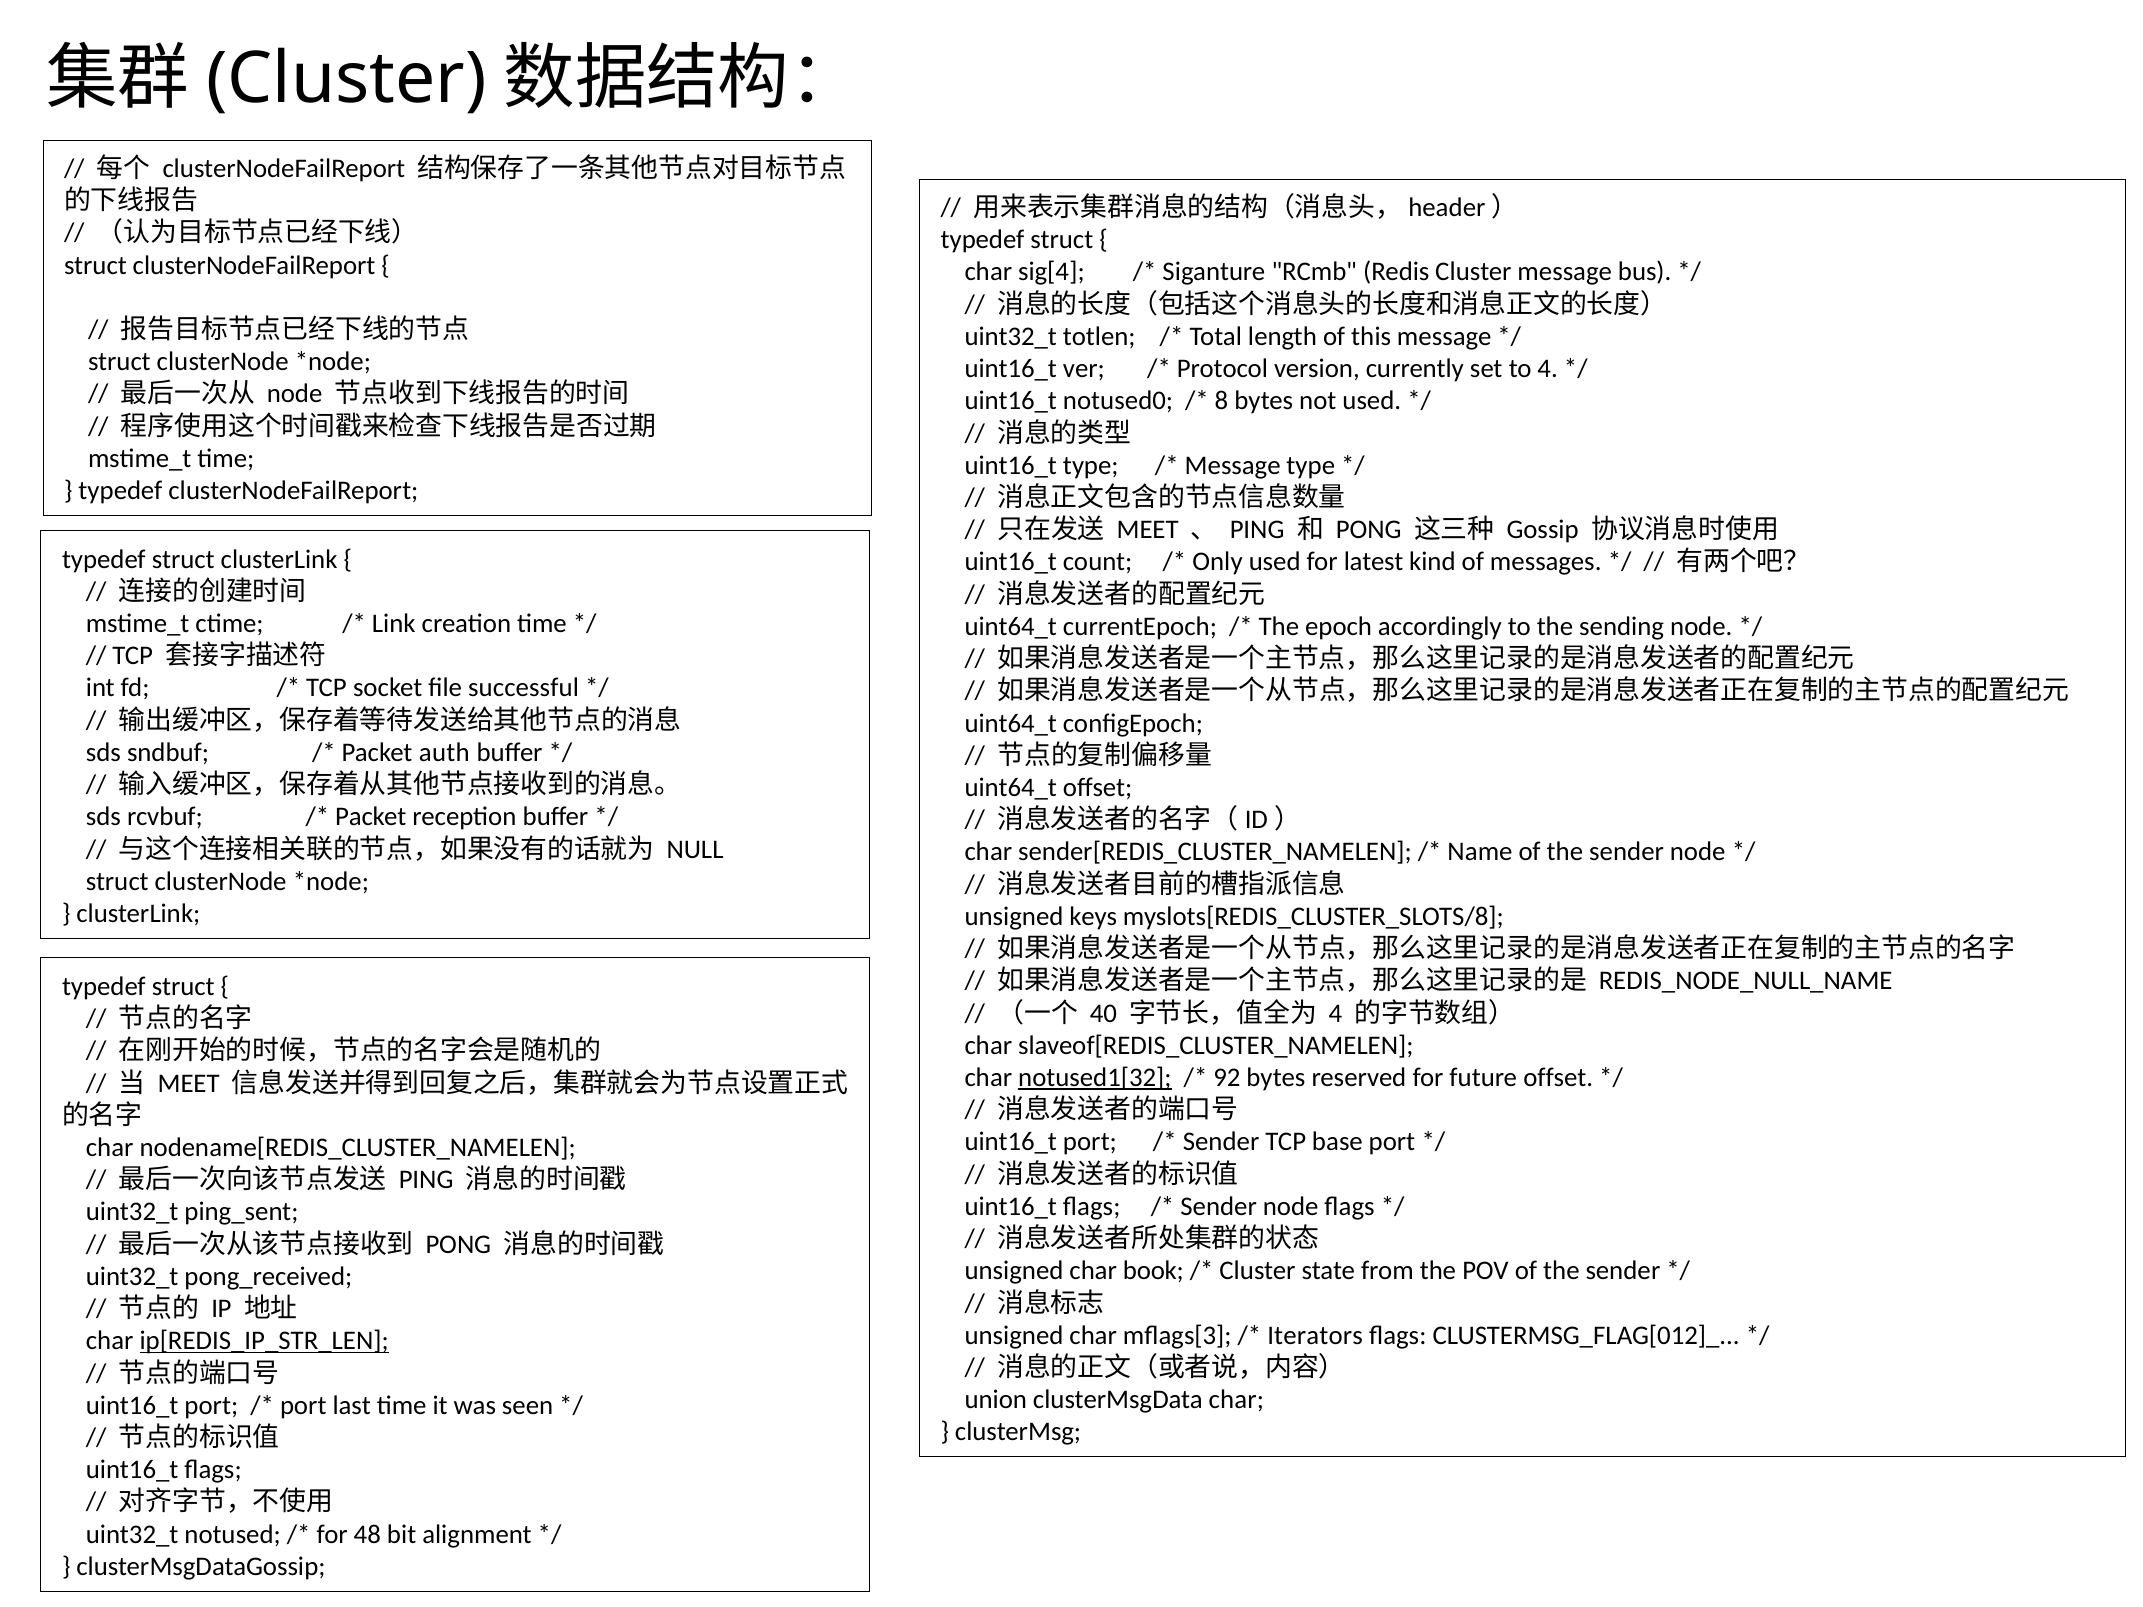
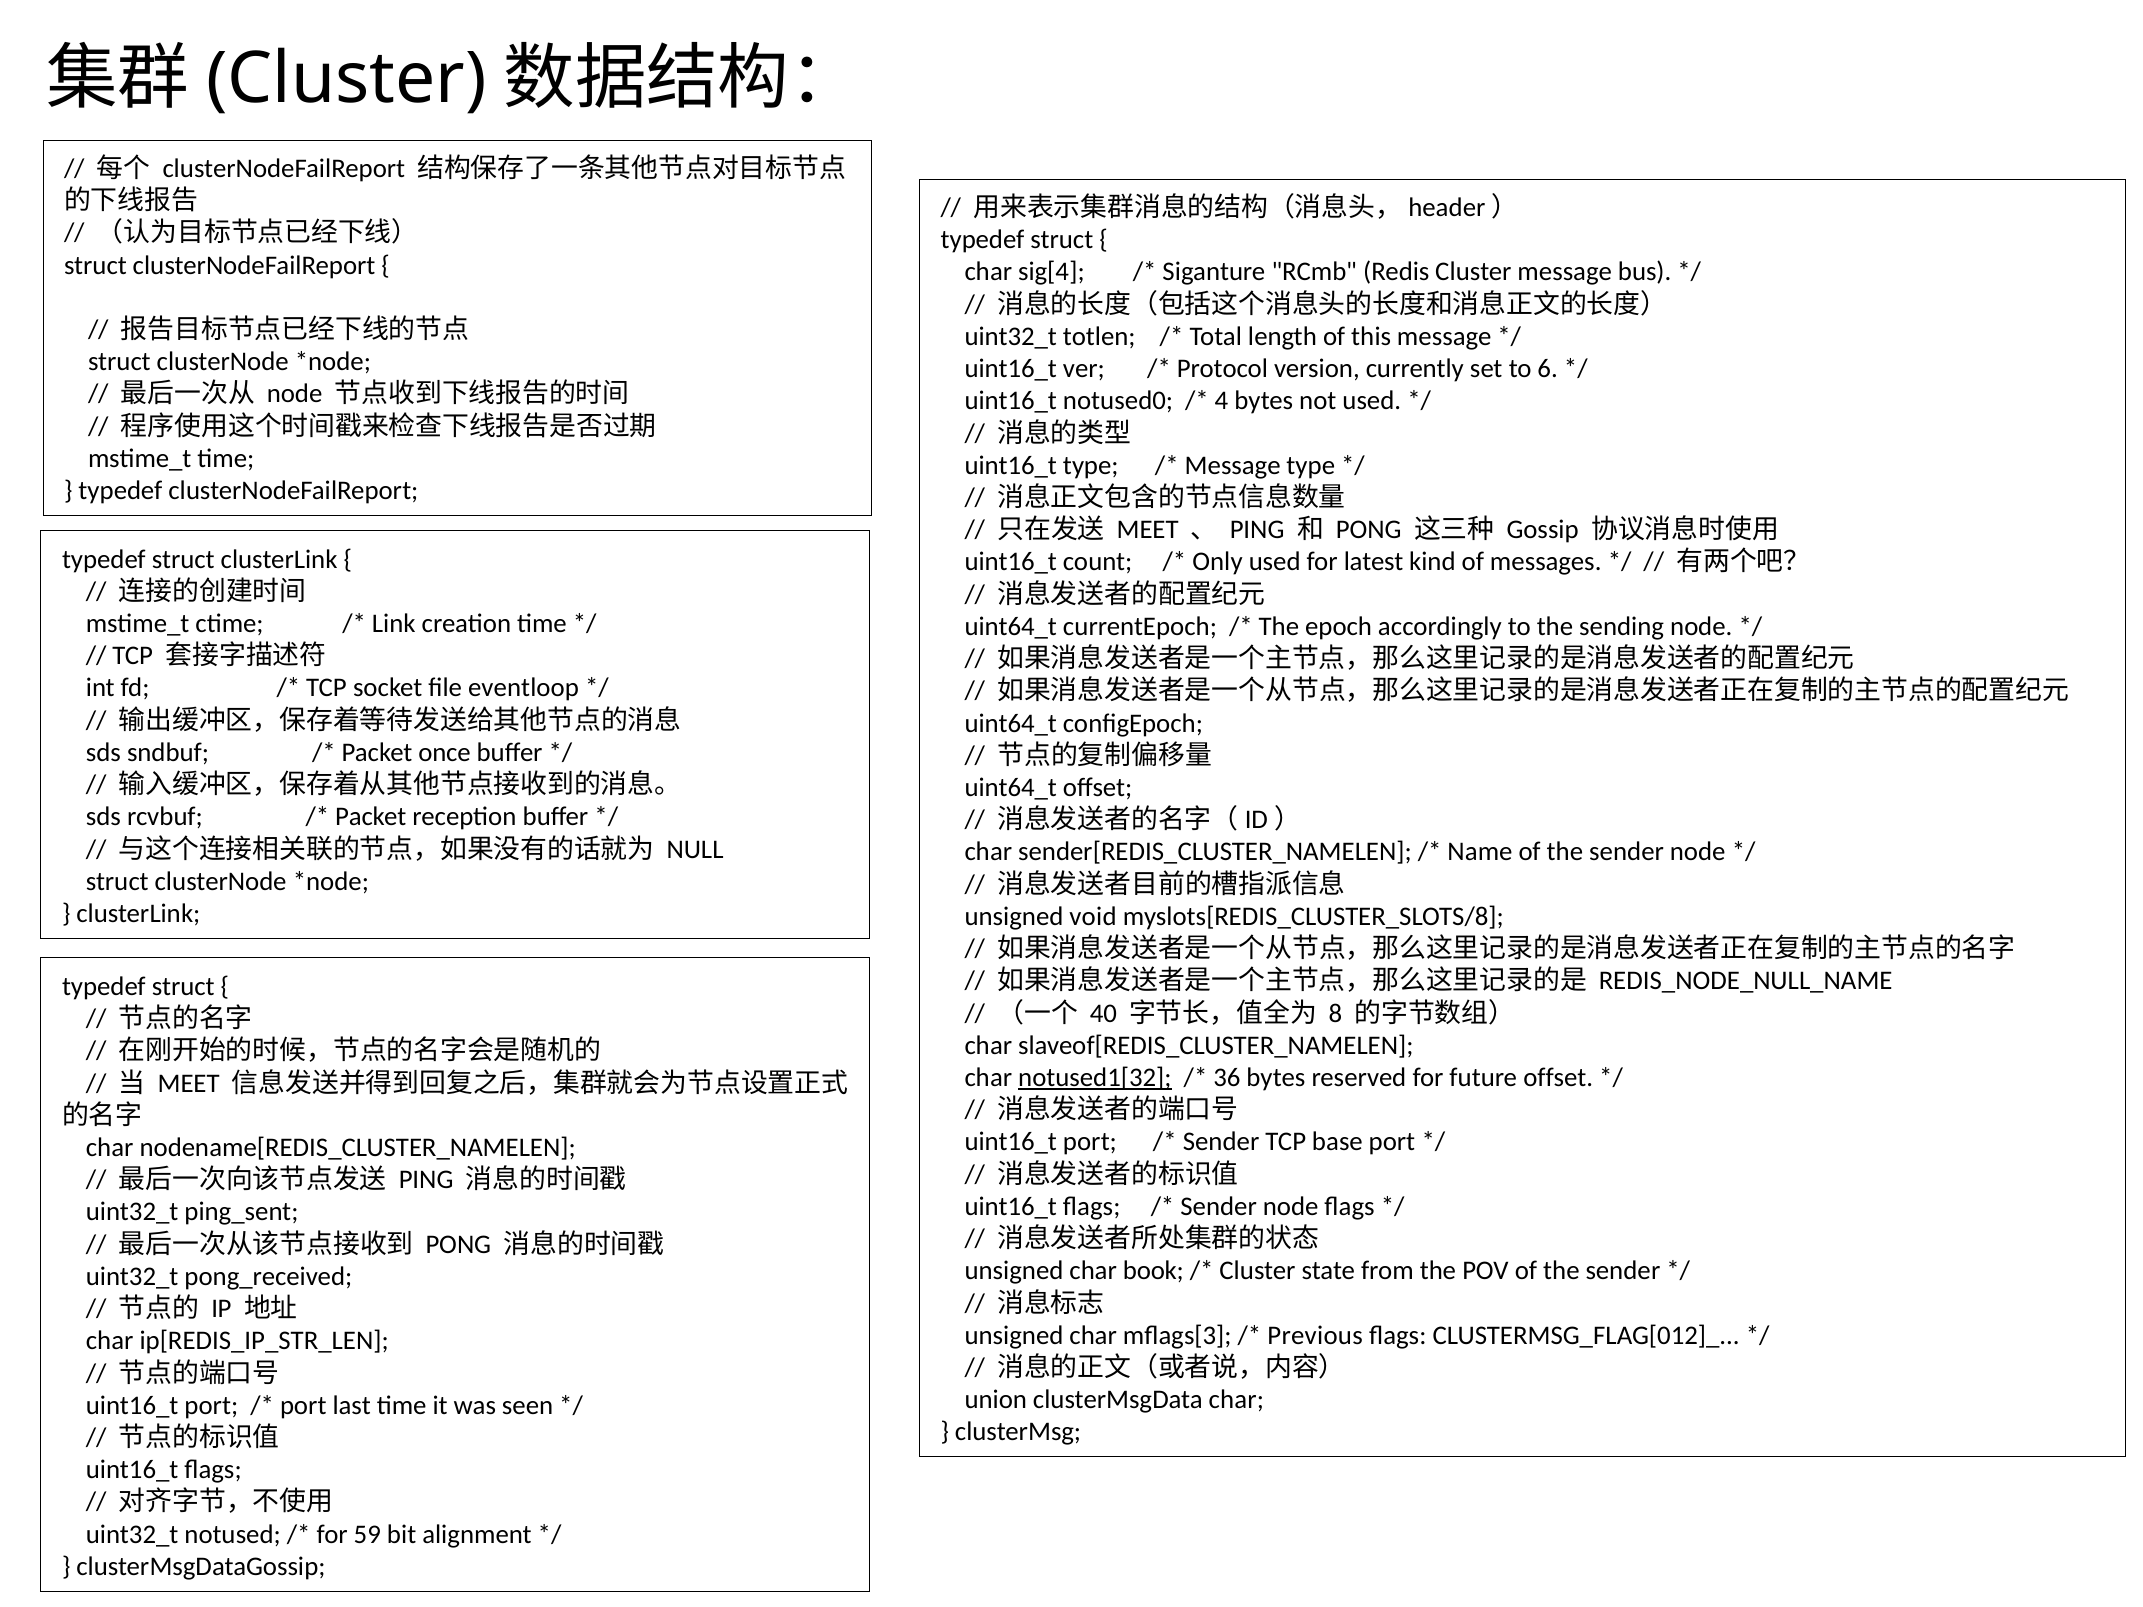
to 4: 4 -> 6
8: 8 -> 4
successful: successful -> eventloop
auth: auth -> once
keys: keys -> void
4 at (1336, 1013): 4 -> 8
92: 92 -> 36
Iterators: Iterators -> Previous
ip[REDIS_IP_STR_LEN underline: present -> none
48: 48 -> 59
